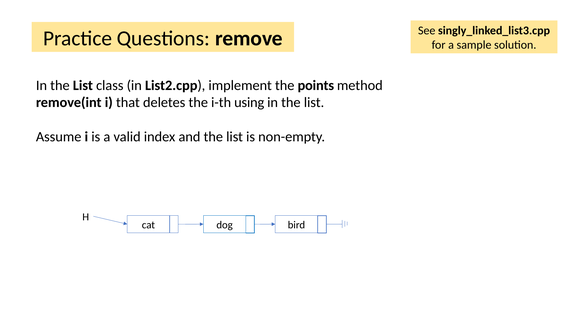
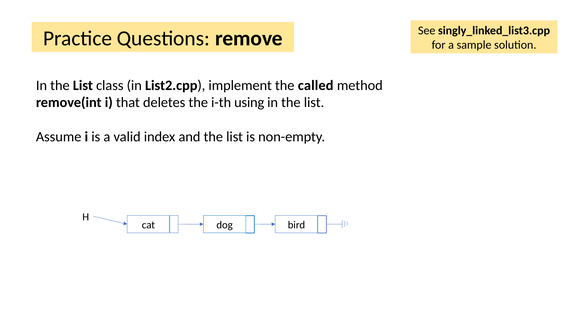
points: points -> called
